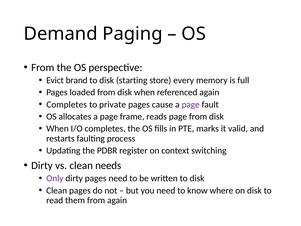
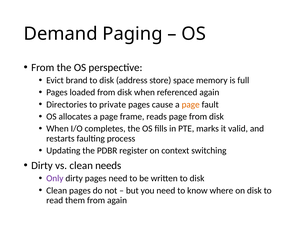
starting: starting -> address
every: every -> space
Completes at (67, 104): Completes -> Directories
page at (191, 104) colour: purple -> orange
